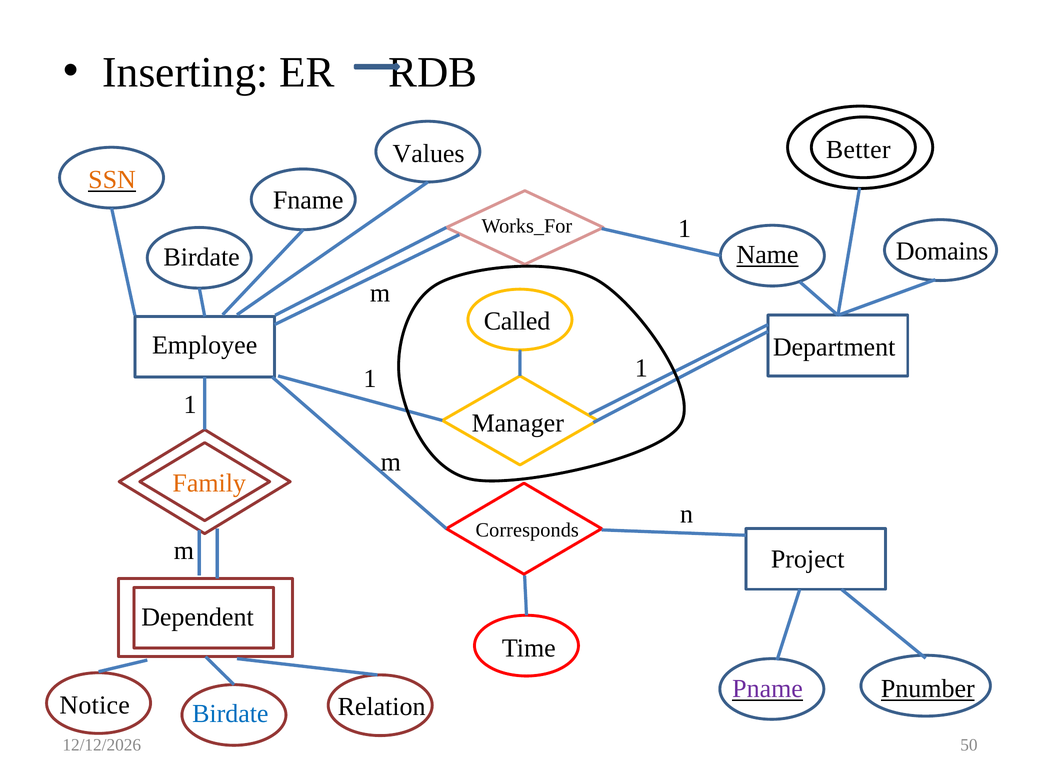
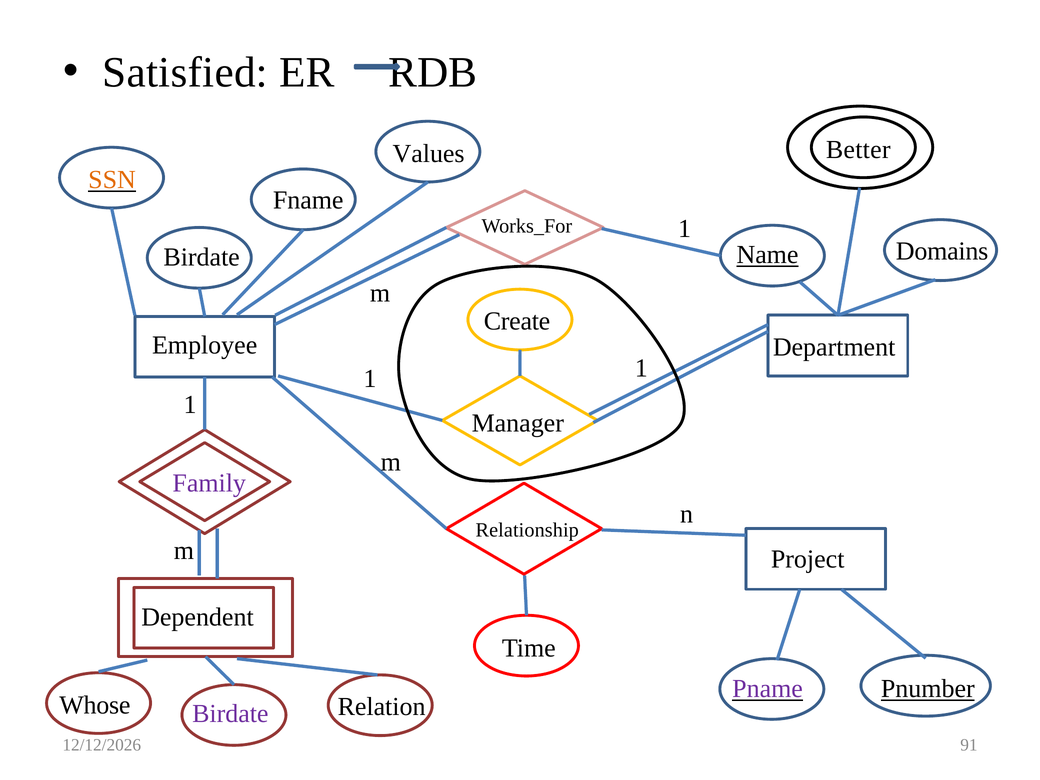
Inserting: Inserting -> Satisfied
Called: Called -> Create
Family colour: orange -> purple
Corresponds: Corresponds -> Relationship
Notice: Notice -> Whose
Birdate at (230, 714) colour: blue -> purple
50: 50 -> 91
